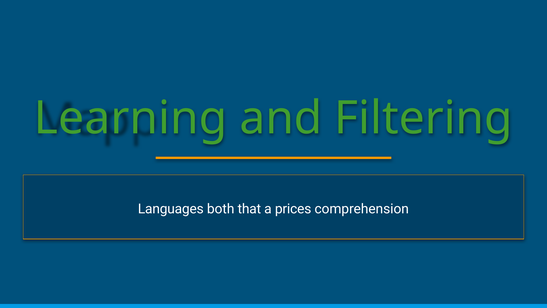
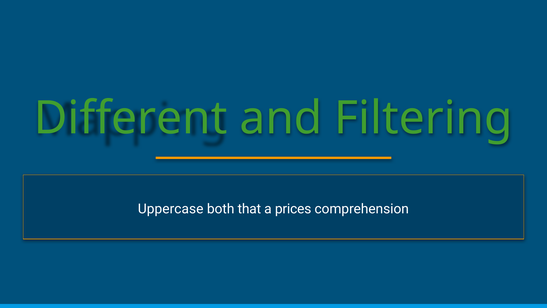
Learning: Learning -> Different
Languages: Languages -> Uppercase
